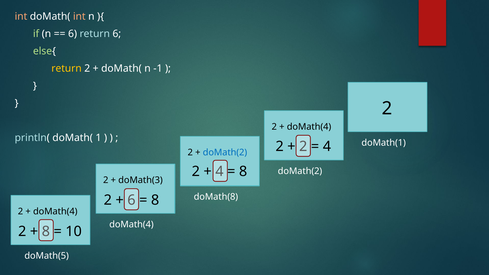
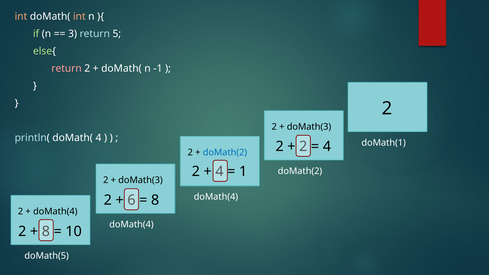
6 at (73, 34): 6 -> 3
return 6: 6 -> 5
return at (67, 69) colour: yellow -> pink
doMath(4 at (309, 127): doMath(4 -> doMath(3
doMath( 1: 1 -> 4
8 at (243, 171): 8 -> 1
doMath(8 at (216, 197): doMath(8 -> doMath(4
